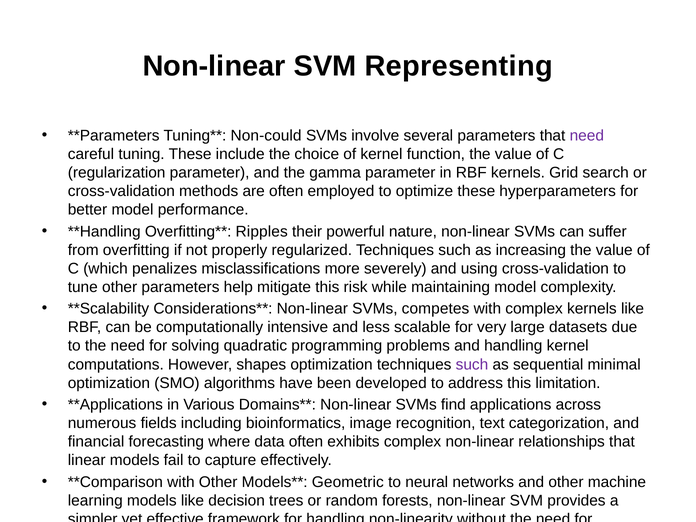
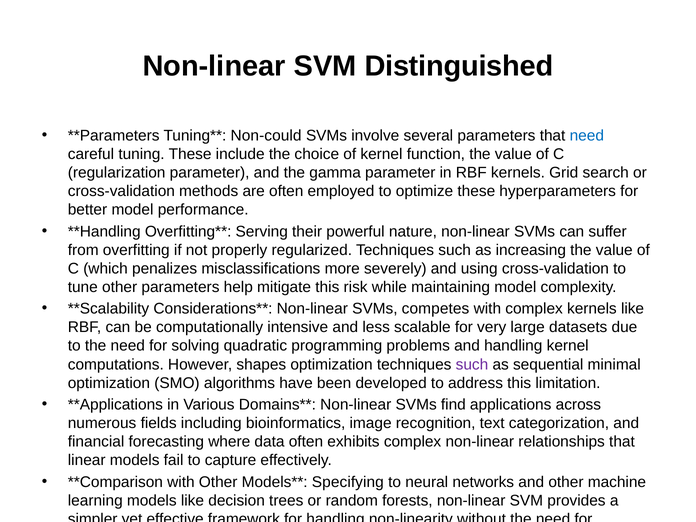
Representing: Representing -> Distinguished
need at (587, 136) colour: purple -> blue
Ripples: Ripples -> Serving
Geometric: Geometric -> Specifying
